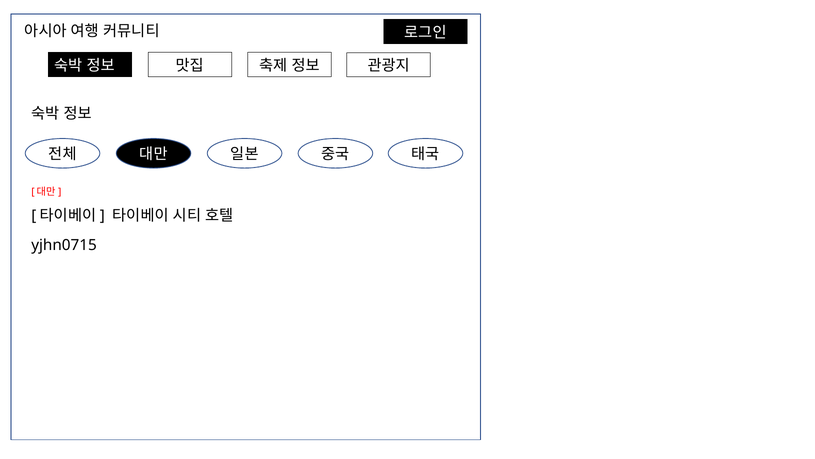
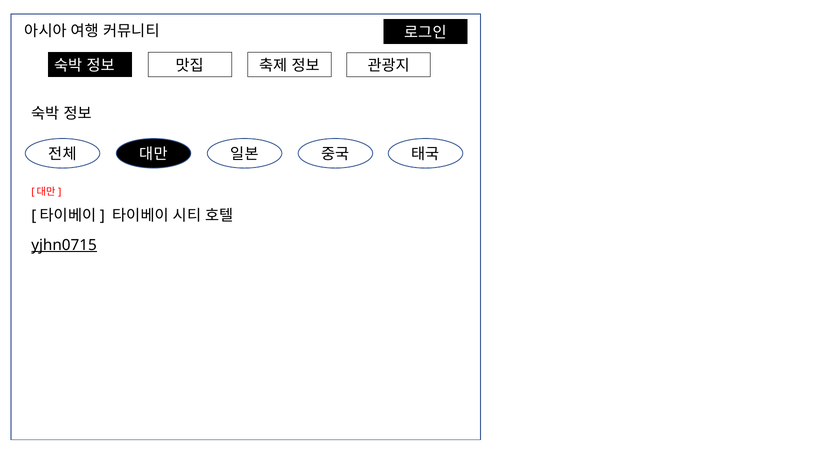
yjhn0715 underline: none -> present
